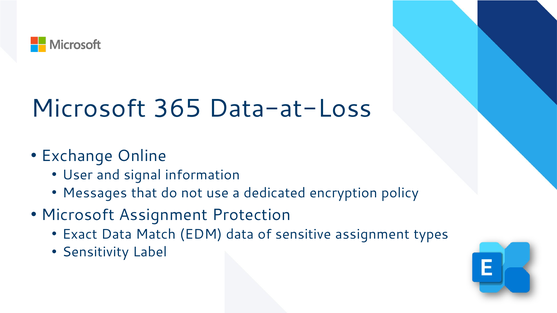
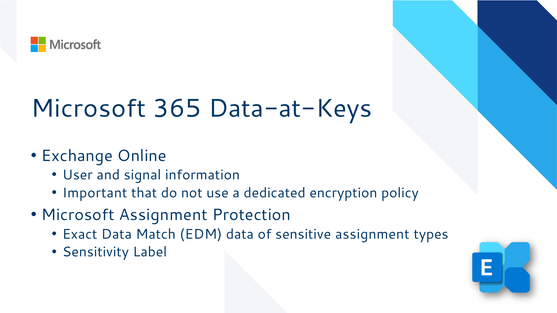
Data-at-Loss: Data-at-Loss -> Data-at-Keys
Messages: Messages -> Important
